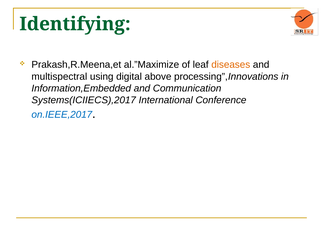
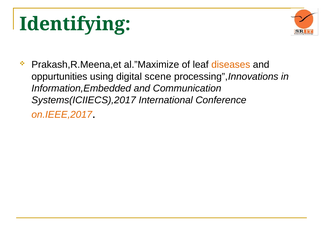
multispectral: multispectral -> oppurtunities
above: above -> scene
on.IEEE,2017 colour: blue -> orange
